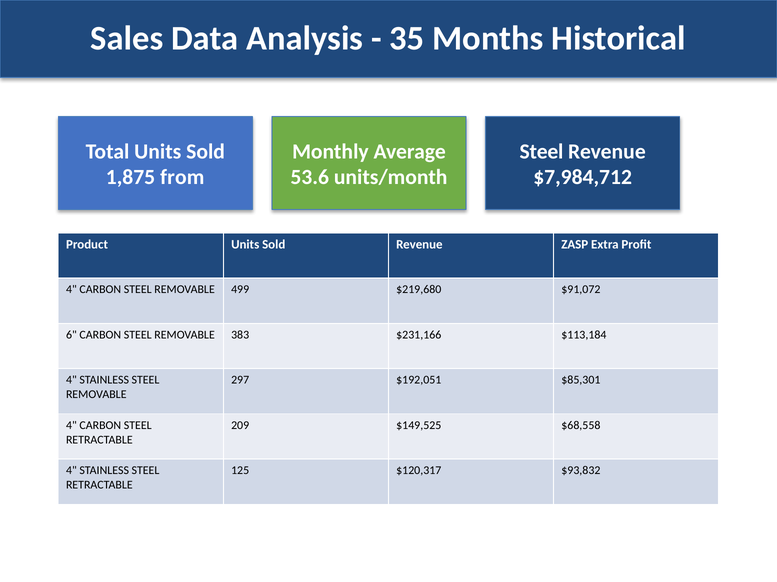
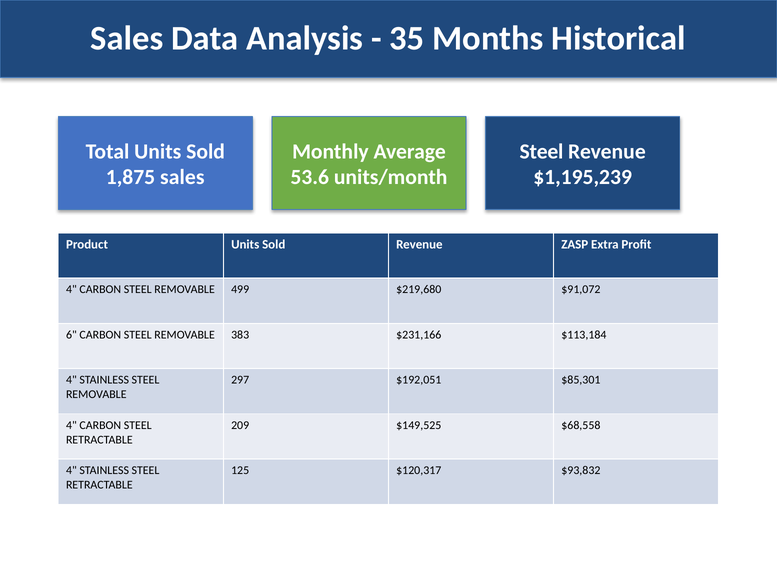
1,875 from: from -> sales
$7,984,712: $7,984,712 -> $1,195,239
